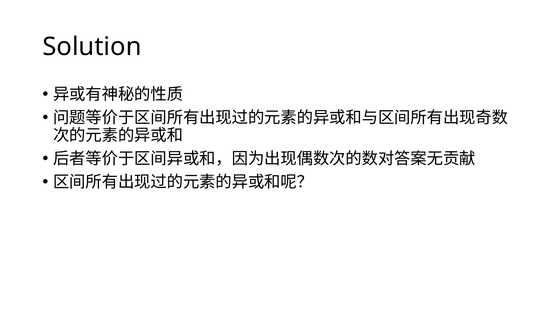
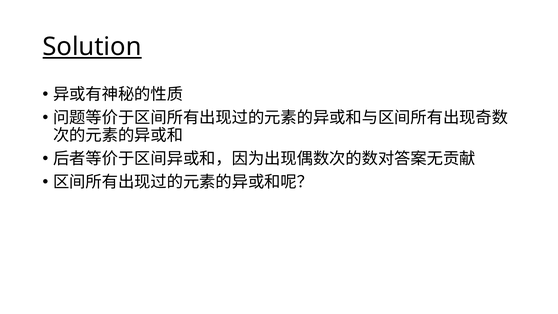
Solution underline: none -> present
